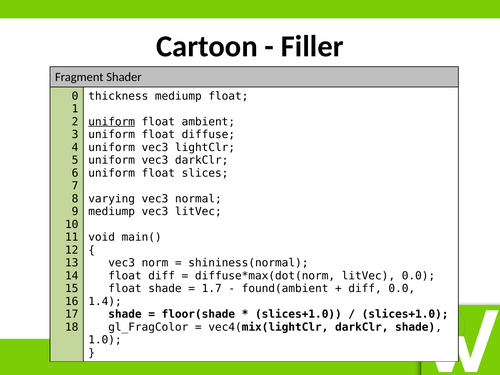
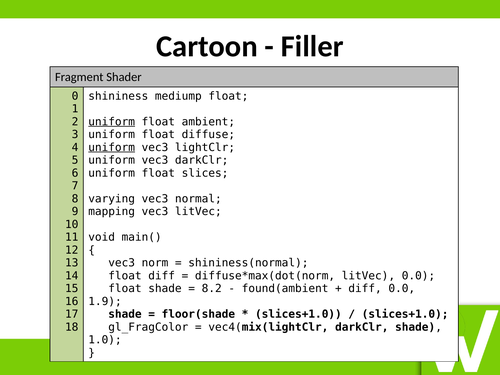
thickness: thickness -> shininess
uniform at (112, 147) underline: none -> present
mediump at (112, 212): mediump -> mapping
1.7: 1.7 -> 8.2
1.4: 1.4 -> 1.9
